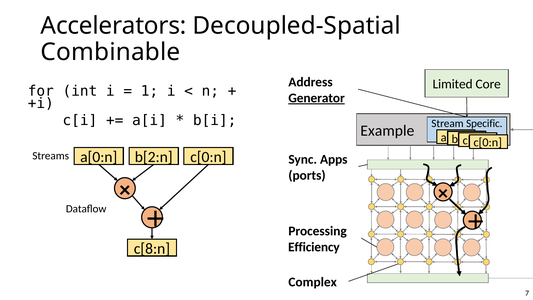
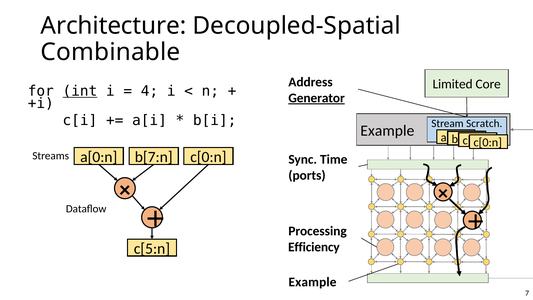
Accelerators: Accelerators -> Architecture
int underline: none -> present
1: 1 -> 4
Specific: Specific -> Scratch
b[2:n: b[2:n -> b[7:n
Apps: Apps -> Time
c[8:n: c[8:n -> c[5:n
Complex at (313, 282): Complex -> Example
